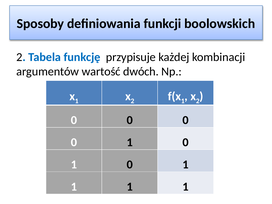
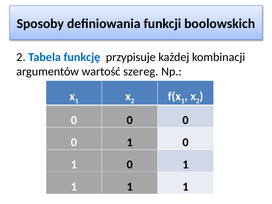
dwóch: dwóch -> szereg
